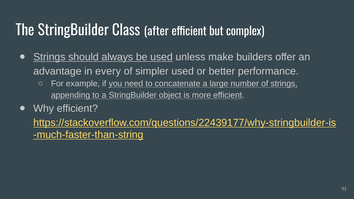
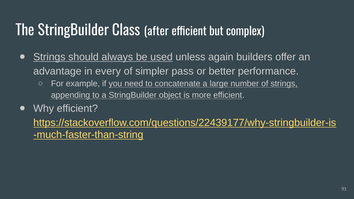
make: make -> again
simpler used: used -> pass
